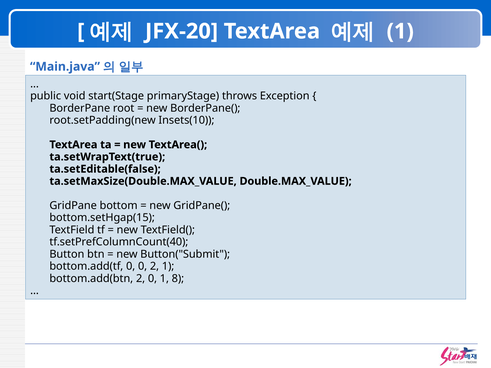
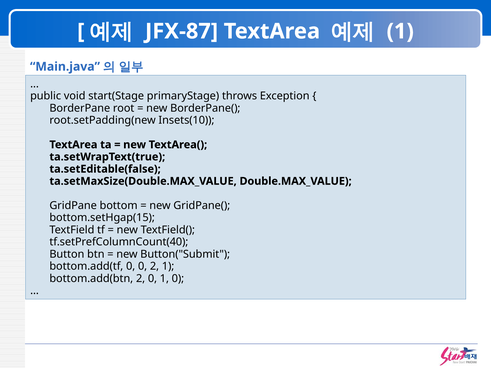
JFX-20: JFX-20 -> JFX-87
1 8: 8 -> 0
